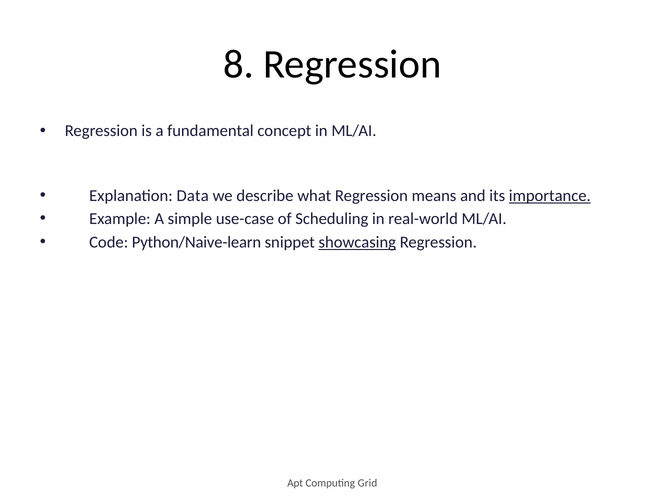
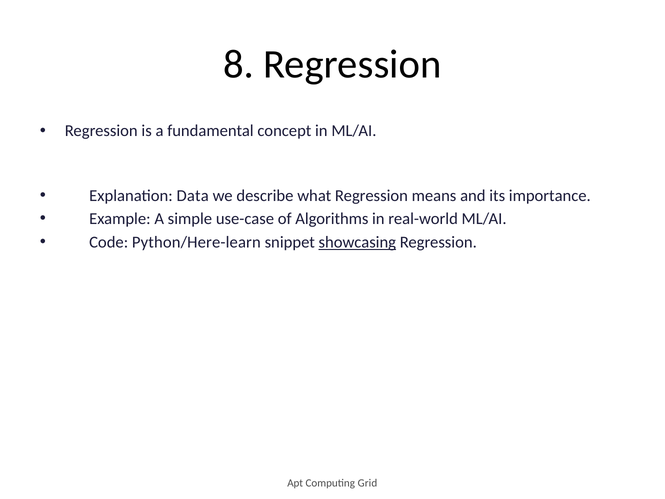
importance underline: present -> none
Scheduling: Scheduling -> Algorithms
Python/Naive-learn: Python/Naive-learn -> Python/Here-learn
